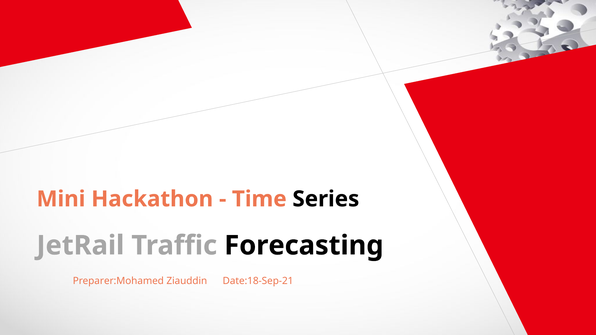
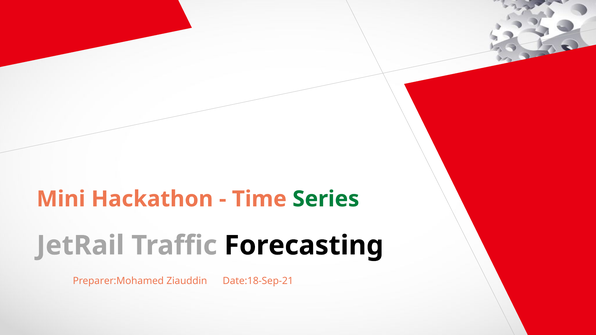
Series colour: black -> green
